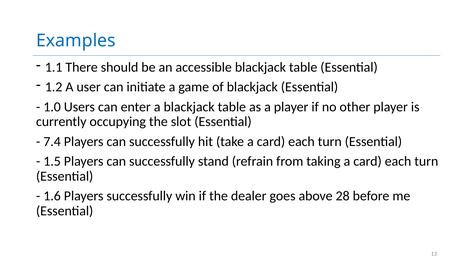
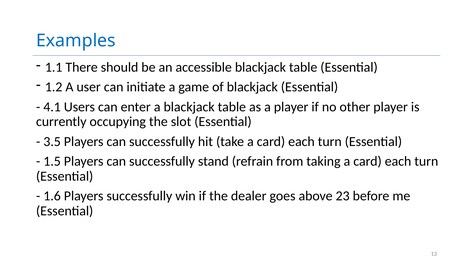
1.0: 1.0 -> 4.1
7.4: 7.4 -> 3.5
28: 28 -> 23
